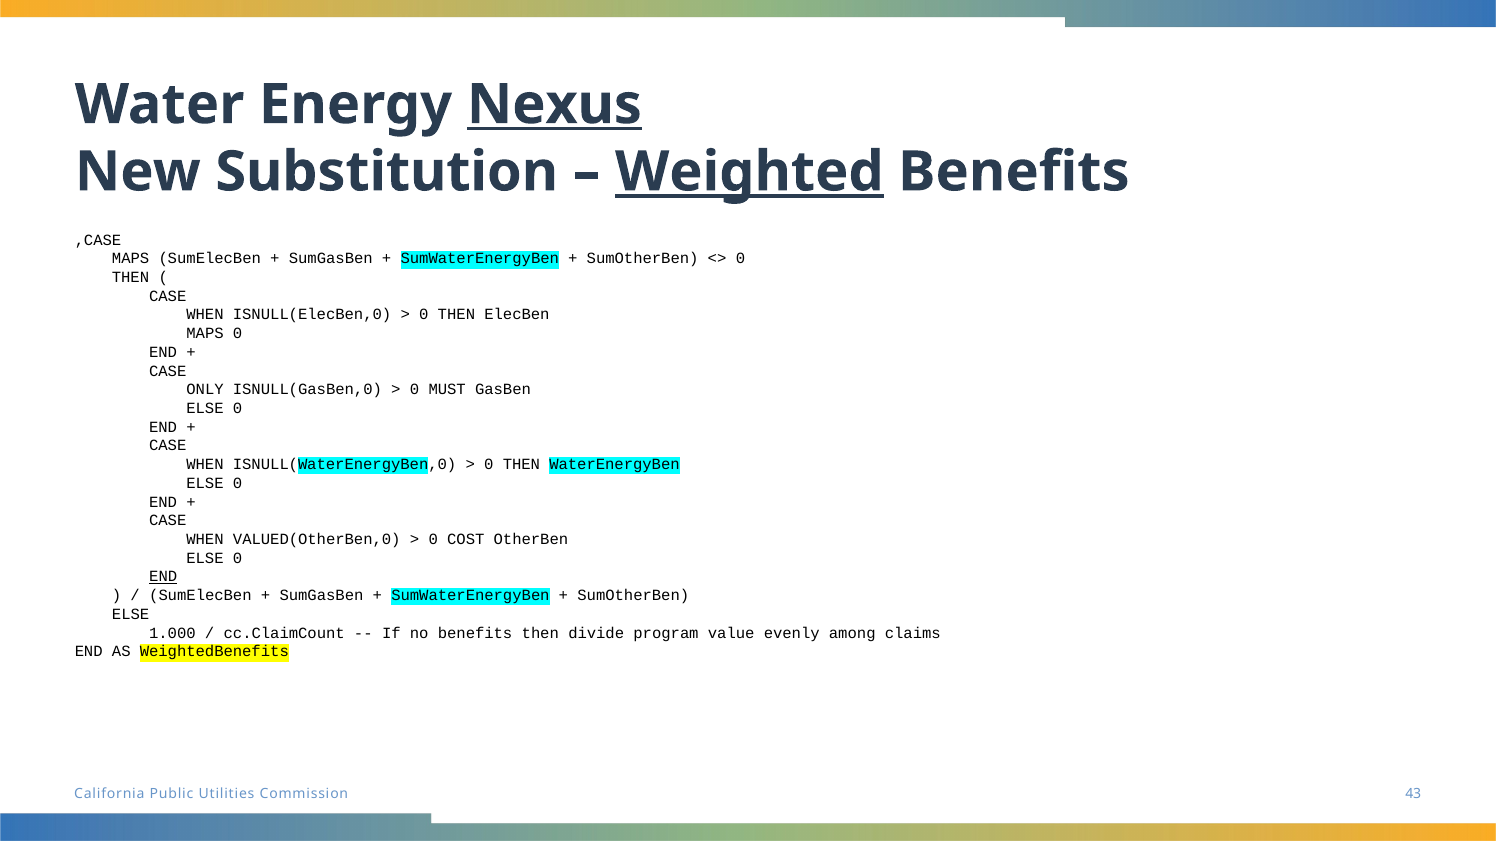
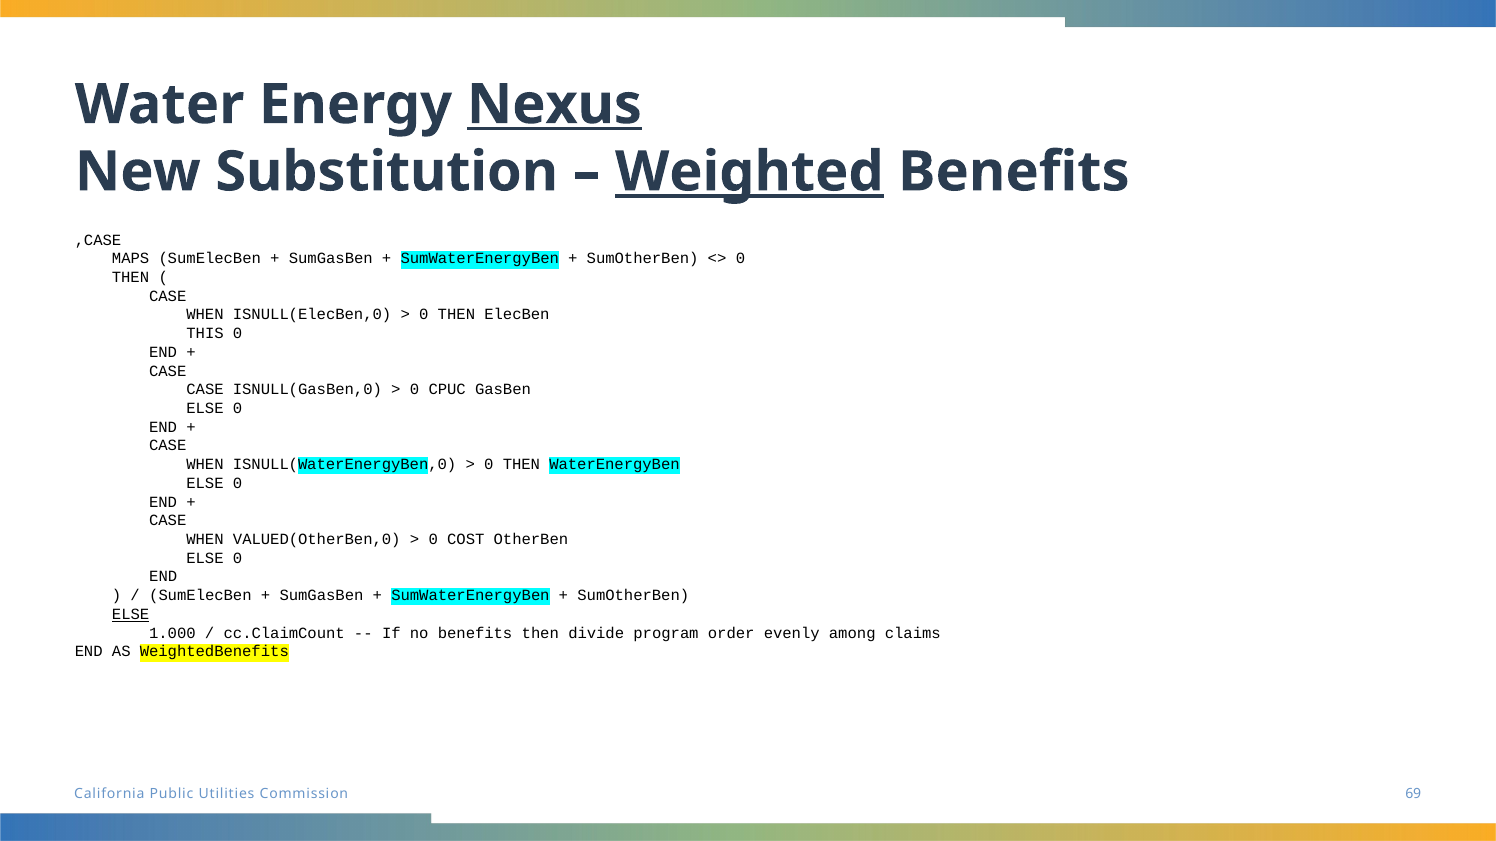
MAPS at (205, 334): MAPS -> THIS
ONLY at (205, 390): ONLY -> CASE
MUST: MUST -> CPUC
END at (163, 577) underline: present -> none
ELSE at (131, 615) underline: none -> present
value: value -> order
43: 43 -> 69
